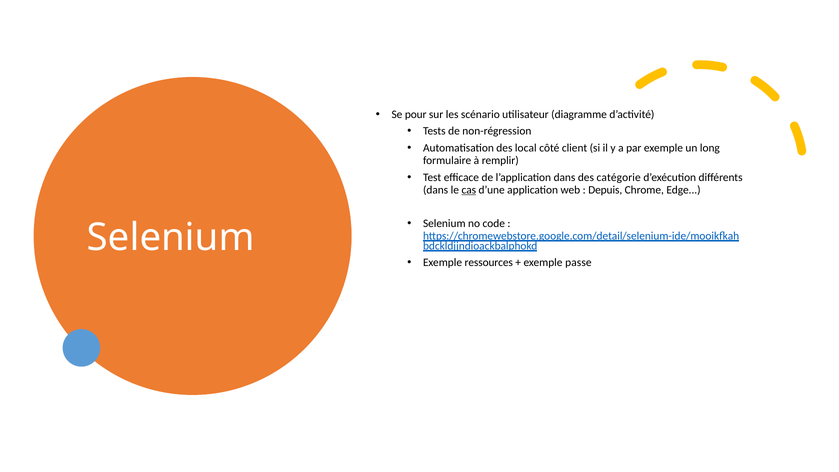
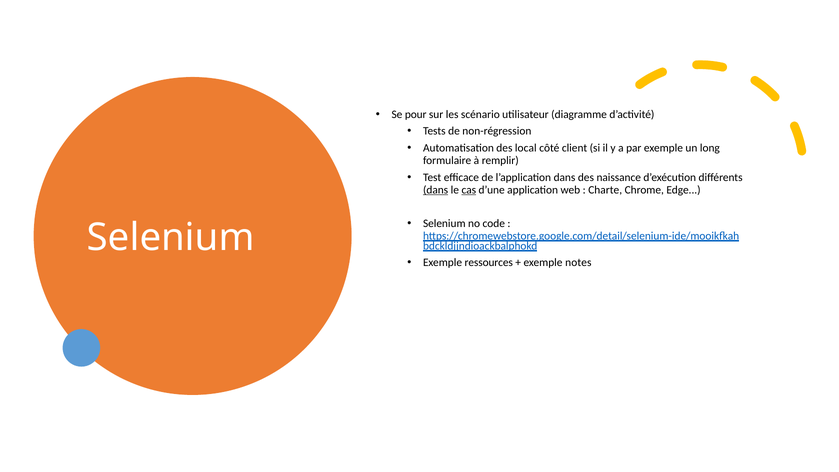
catégorie: catégorie -> naissance
dans at (436, 190) underline: none -> present
Depuis: Depuis -> Charte
passe: passe -> notes
